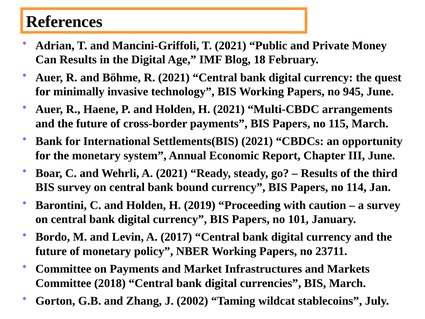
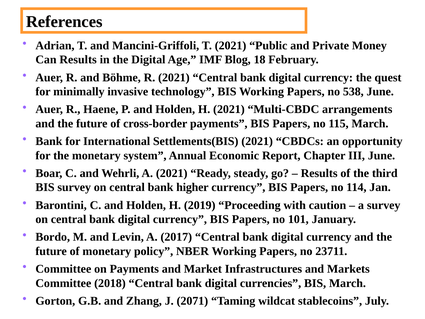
945: 945 -> 538
bound: bound -> higher
2002: 2002 -> 2071
